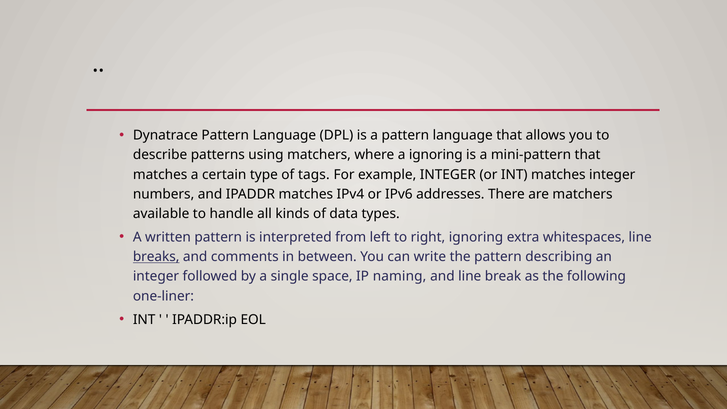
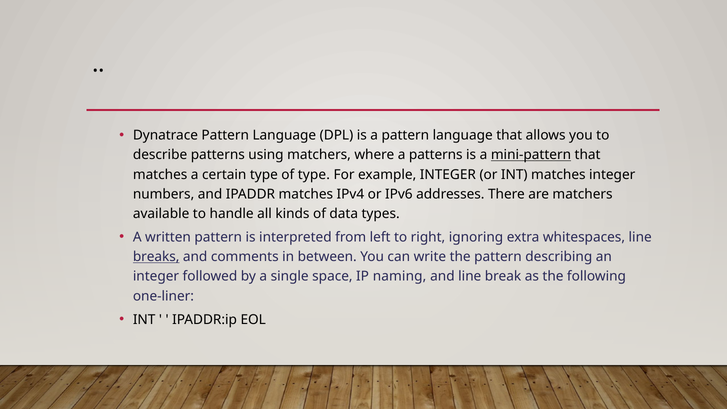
a ignoring: ignoring -> patterns
mini-pattern underline: none -> present
of tags: tags -> type
